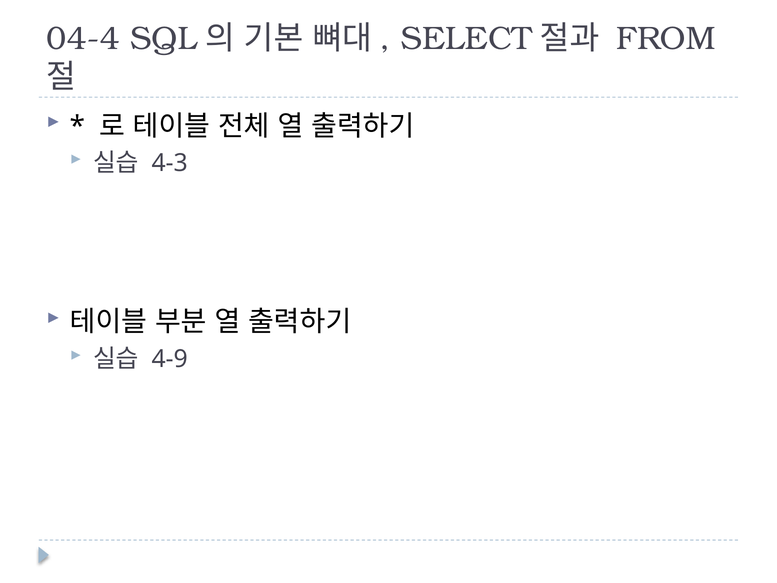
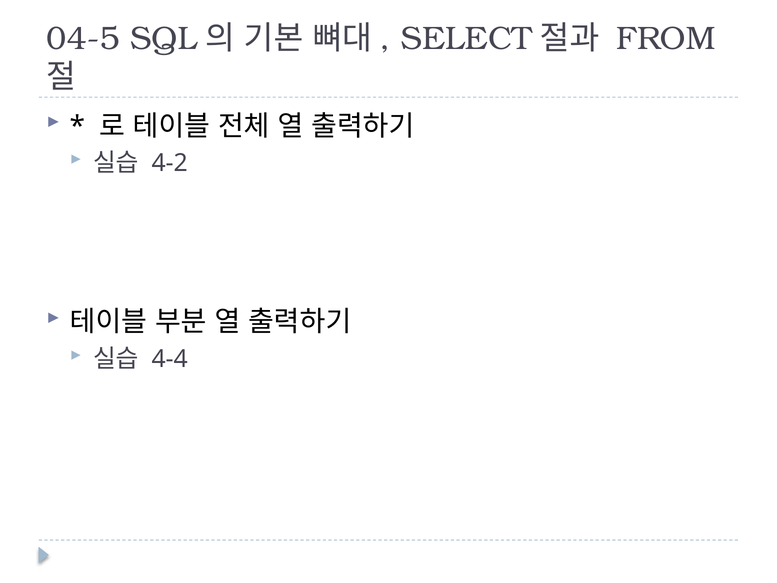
04-4: 04-4 -> 04-5
4-3: 4-3 -> 4-2
4-9: 4-9 -> 4-4
